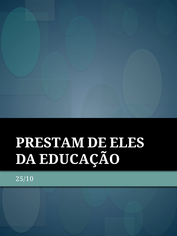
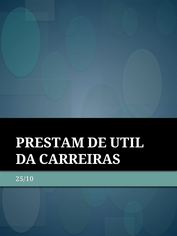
ELES: ELES -> UTIL
EDUCAÇÃO: EDUCAÇÃO -> CARREIRAS
